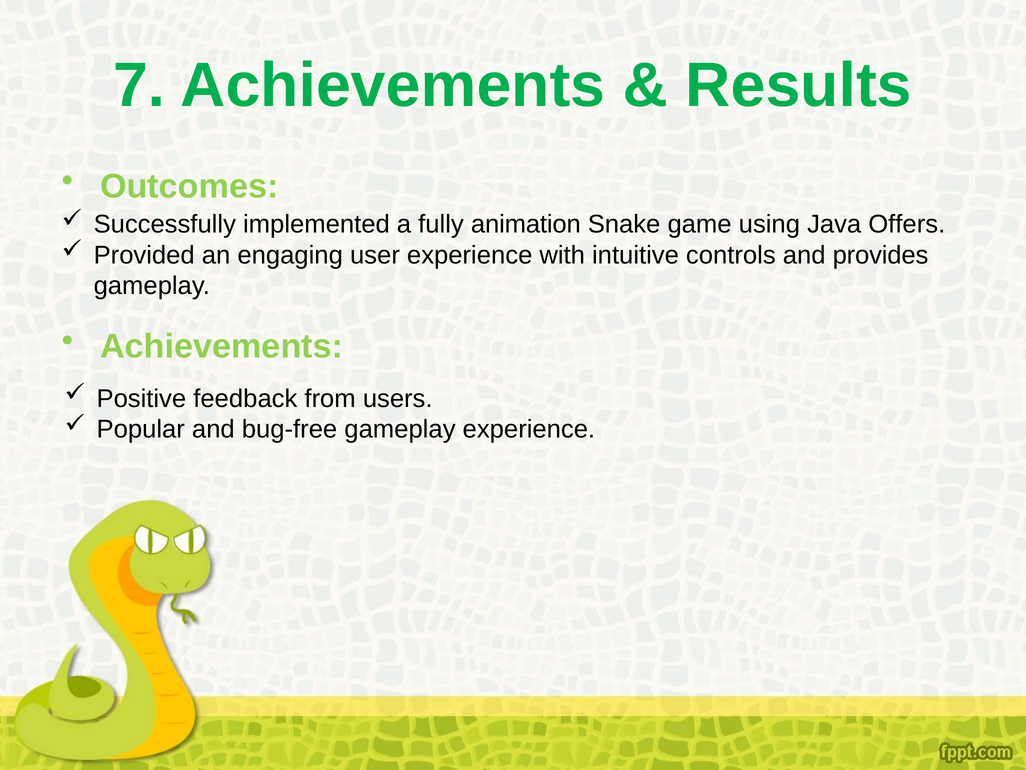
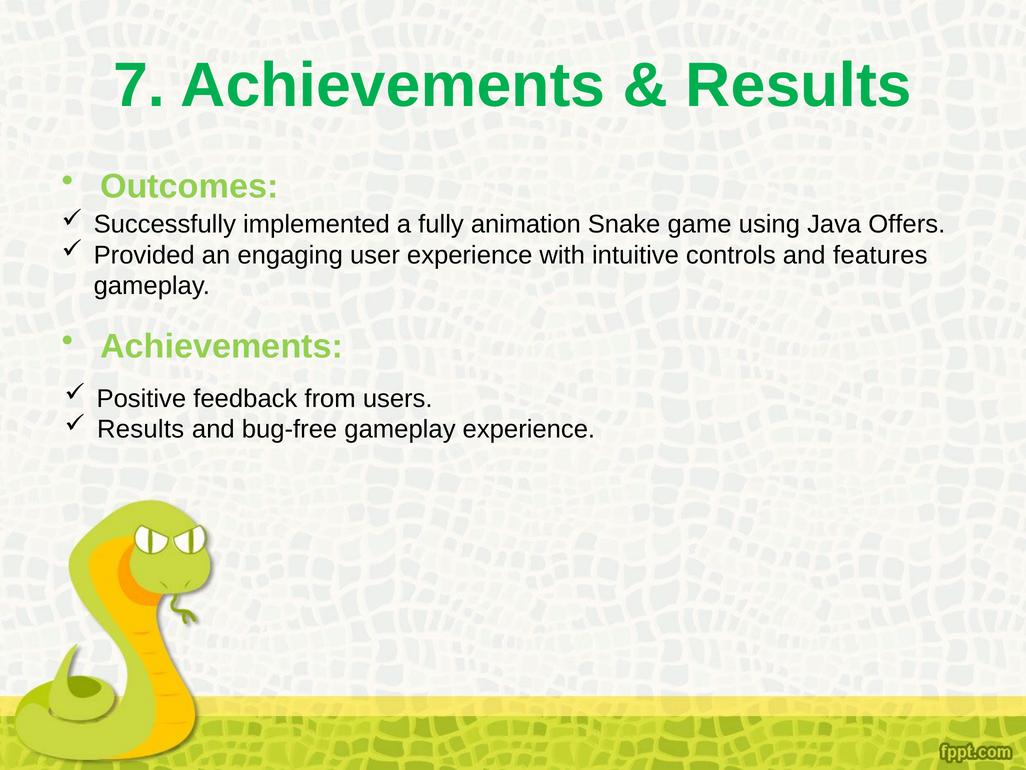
provides: provides -> features
Popular at (141, 429): Popular -> Results
